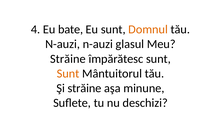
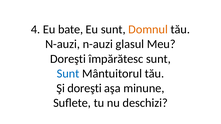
Străine at (68, 59): Străine -> Doreşti
Sunt at (68, 74) colour: orange -> blue
Şi străine: străine -> doreşti
